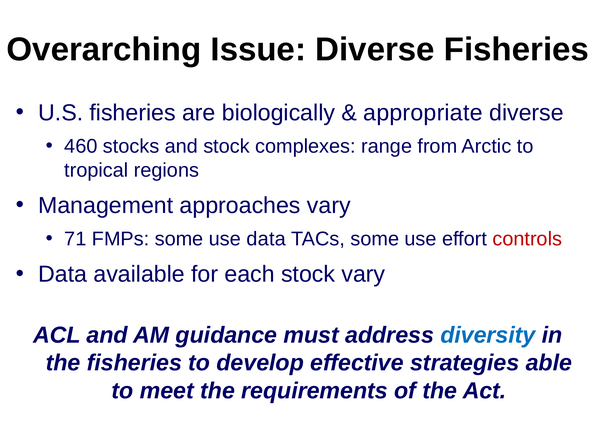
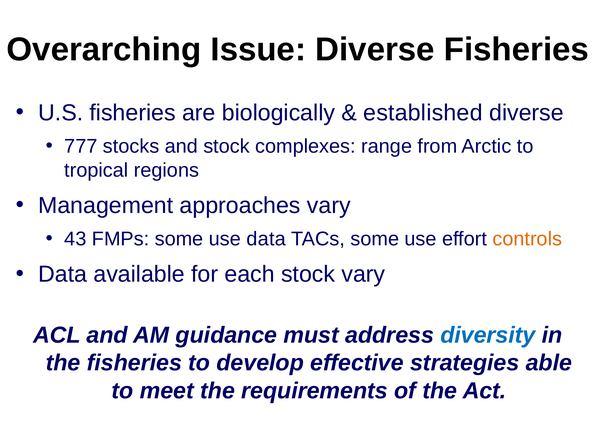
appropriate: appropriate -> established
460: 460 -> 777
71: 71 -> 43
controls colour: red -> orange
